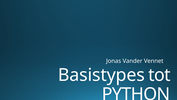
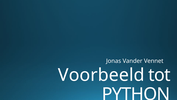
Basistypes: Basistypes -> Voorbeeld
